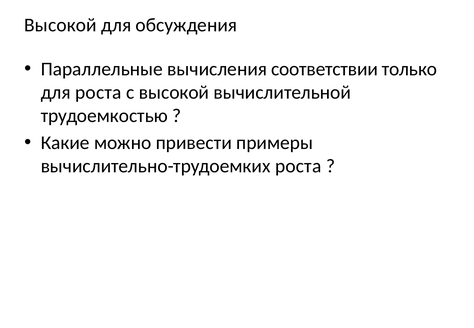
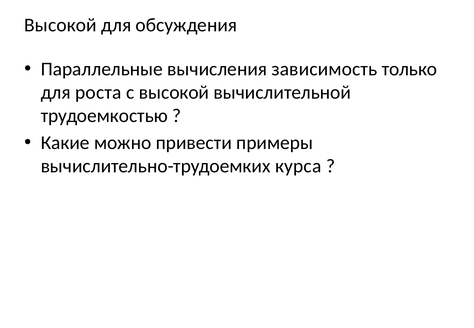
соответствии: соответствии -> зависимость
вычислительно-трудоемких роста: роста -> курса
